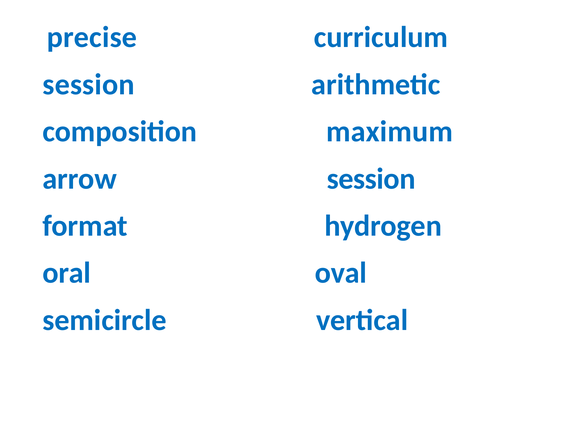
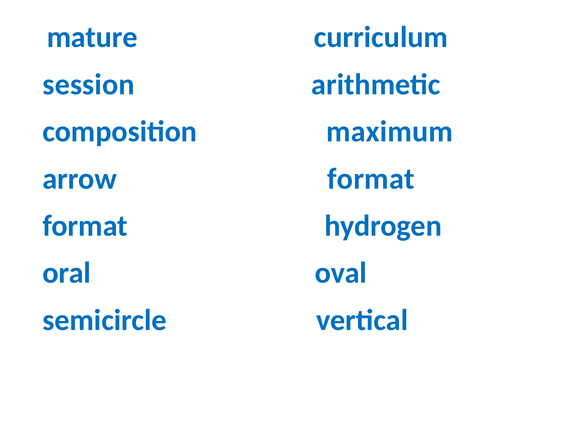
precise: precise -> mature
arrow session: session -> format
